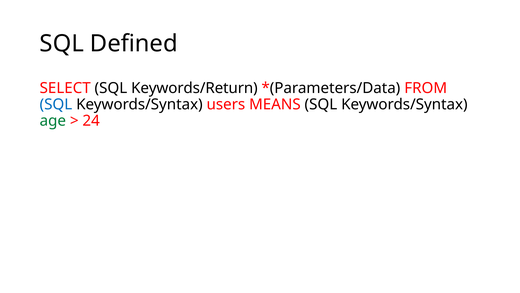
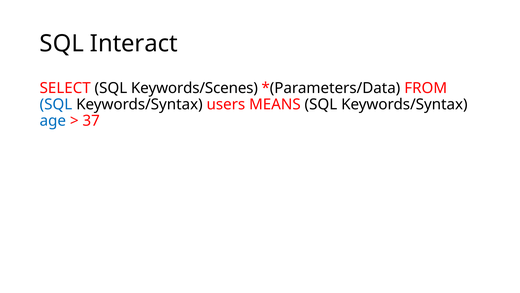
Defined: Defined -> Interact
Keywords/Return: Keywords/Return -> Keywords/Scenes
age colour: green -> blue
24: 24 -> 37
